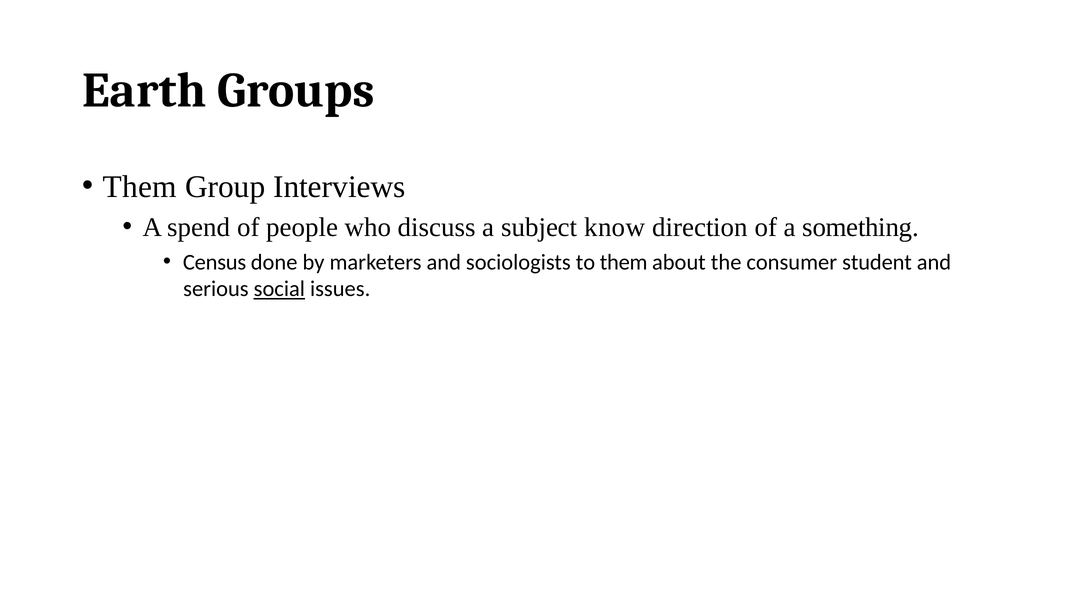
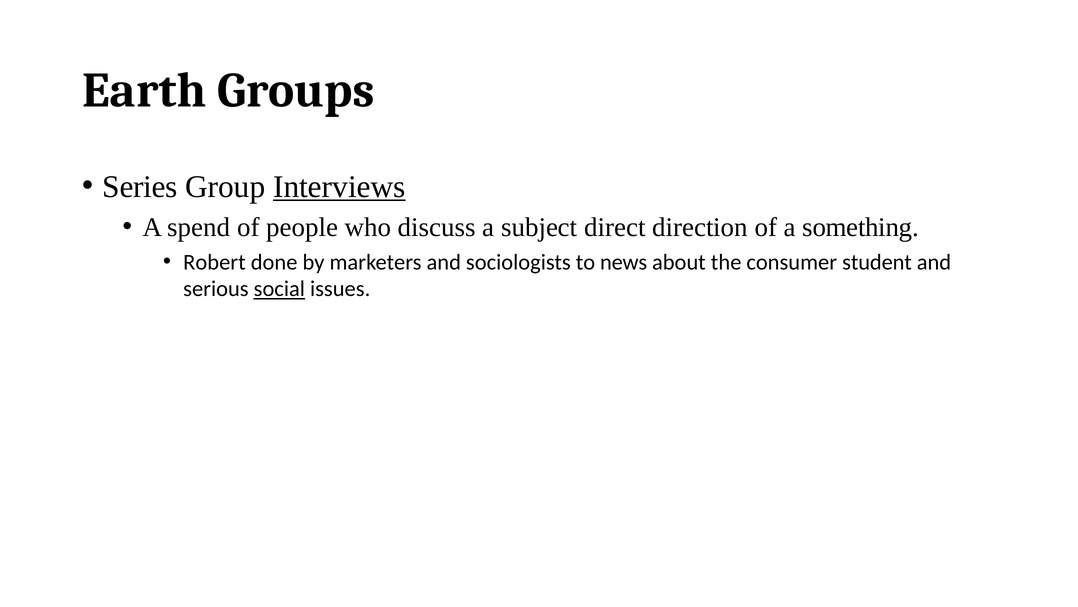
Them at (140, 187): Them -> Series
Interviews underline: none -> present
know: know -> direct
Census: Census -> Robert
to them: them -> news
